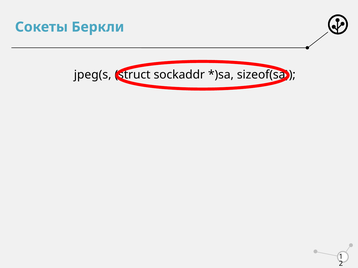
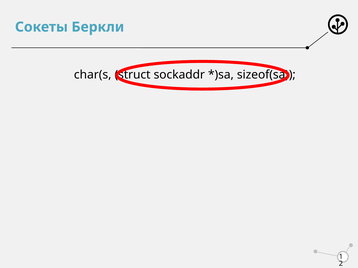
jpeg(s: jpeg(s -> char(s
